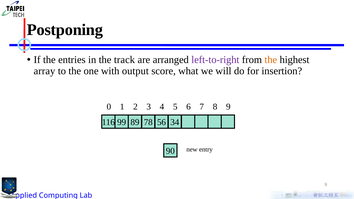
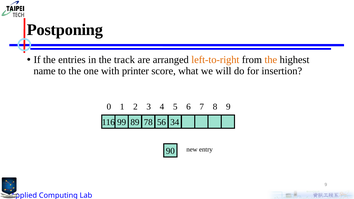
left-to-right colour: purple -> orange
array: array -> name
output: output -> printer
